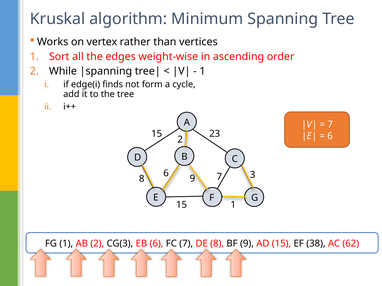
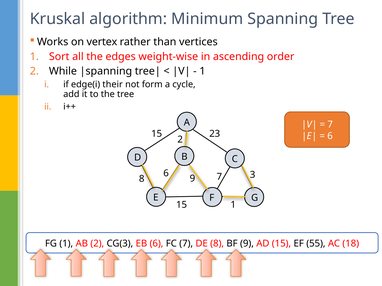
finds: finds -> their
38: 38 -> 55
62: 62 -> 18
